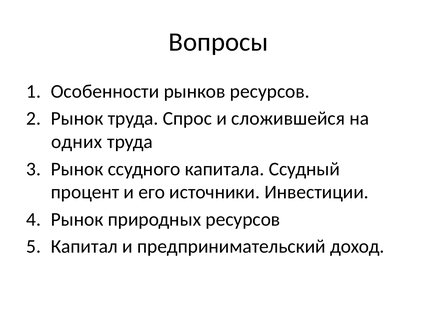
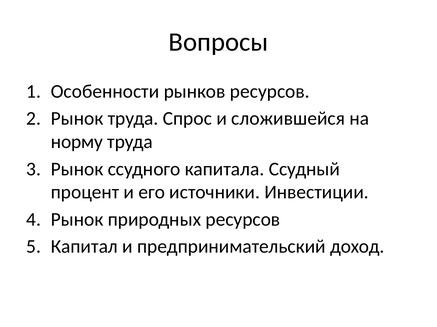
одних: одних -> норму
